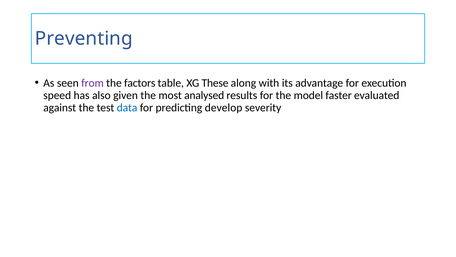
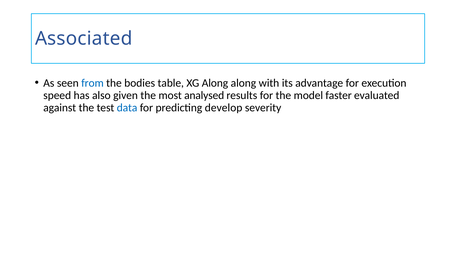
Preventing: Preventing -> Associated
from colour: purple -> blue
factors: factors -> bodies
XG These: These -> Along
